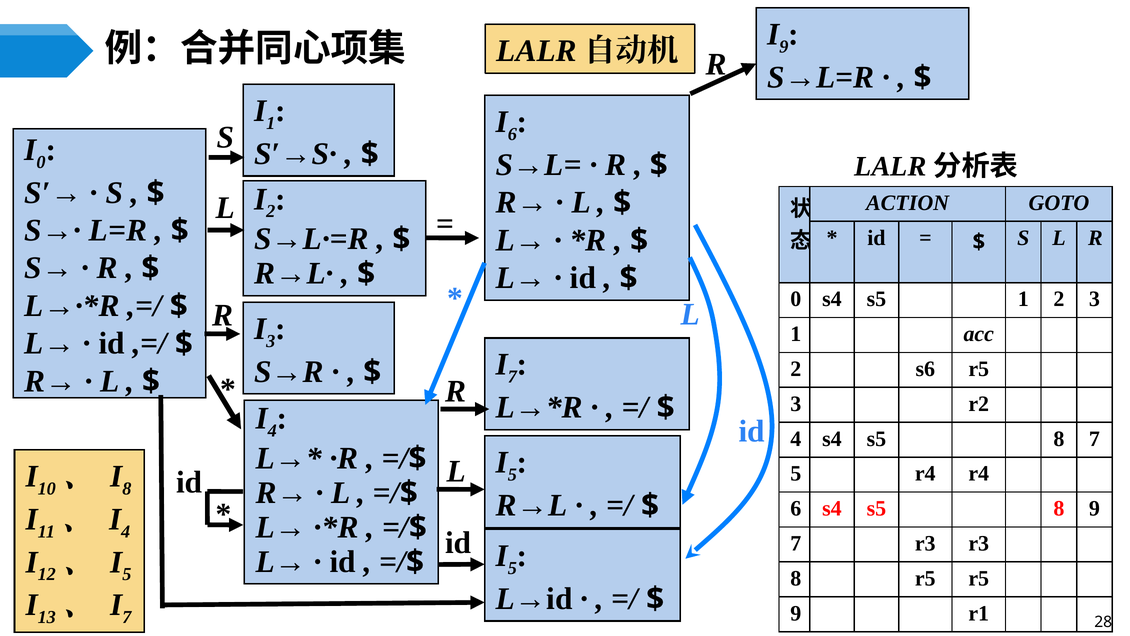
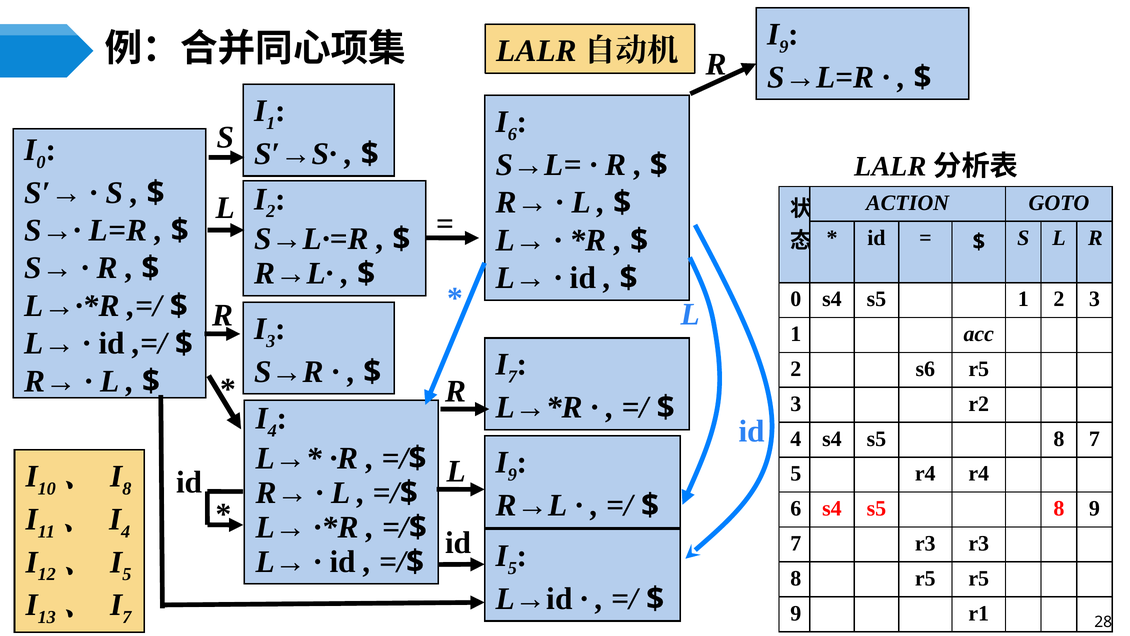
5 at (512, 474): 5 -> 9
